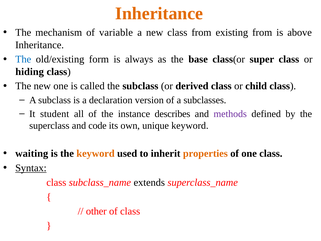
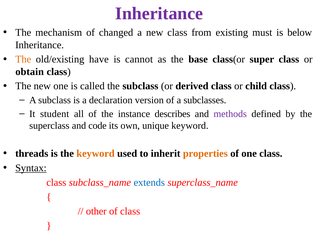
Inheritance at (159, 14) colour: orange -> purple
variable: variable -> changed
existing from: from -> must
above: above -> below
The at (23, 59) colour: blue -> orange
form: form -> have
always: always -> cannot
hiding: hiding -> obtain
waiting: waiting -> threads
extends colour: black -> blue
